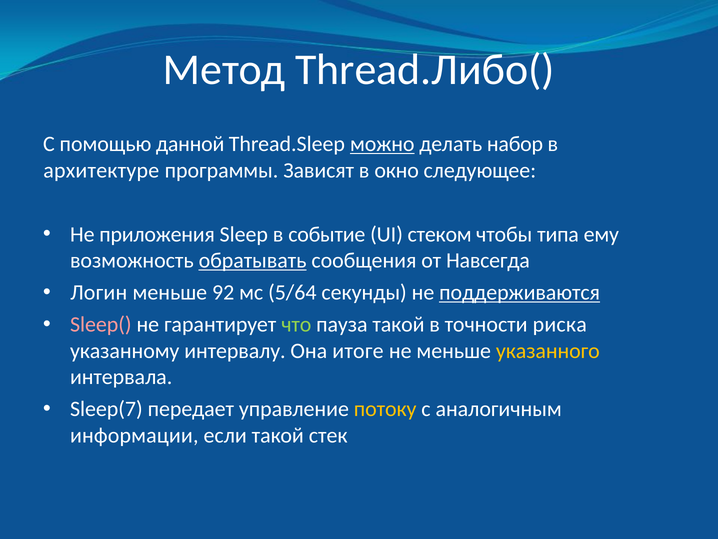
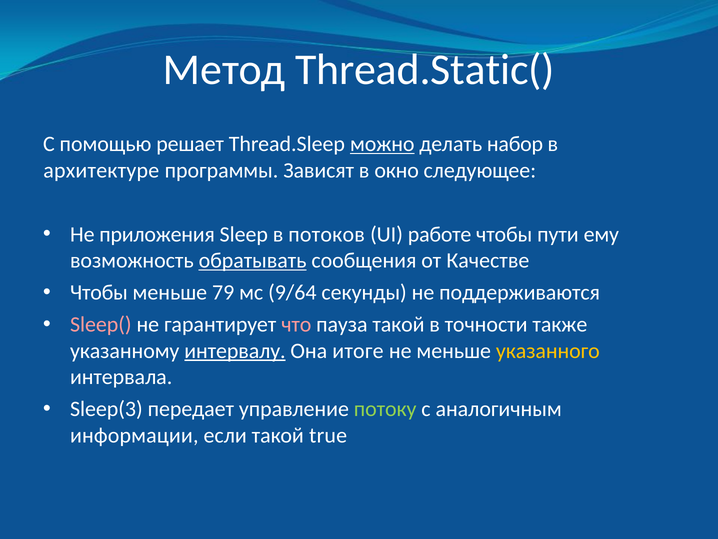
Thread.Либо(: Thread.Либо( -> Thread.Static(
данной: данной -> решает
событие: событие -> потоков
стеком: стеком -> работе
типа: типа -> пути
Навсегда: Навсегда -> Качестве
Логин at (99, 292): Логин -> Чтобы
92: 92 -> 79
5/64: 5/64 -> 9/64
поддерживаются underline: present -> none
что colour: light green -> pink
риска: риска -> также
интервалу underline: none -> present
Sleep(7: Sleep(7 -> Sleep(3
потоку colour: yellow -> light green
стек: стек -> true
